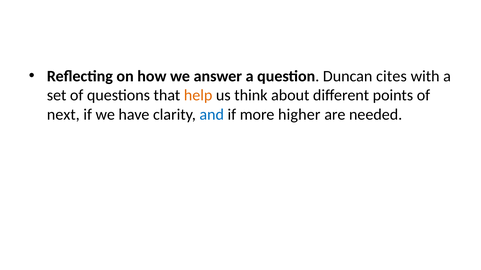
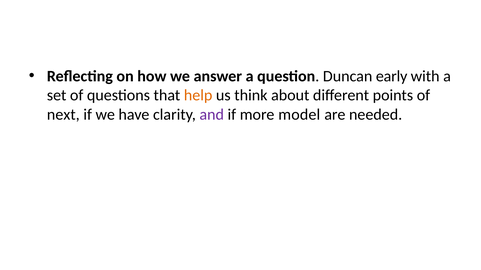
cites: cites -> early
and colour: blue -> purple
higher: higher -> model
